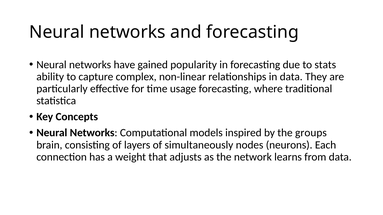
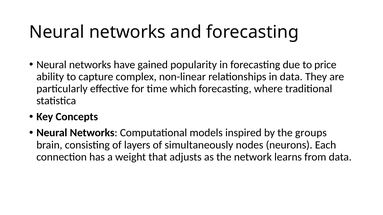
stats: stats -> price
usage: usage -> which
